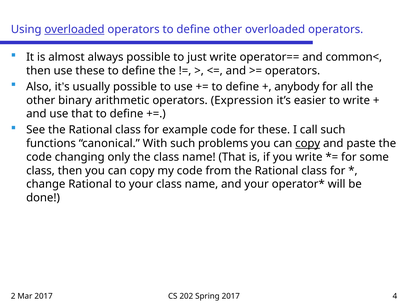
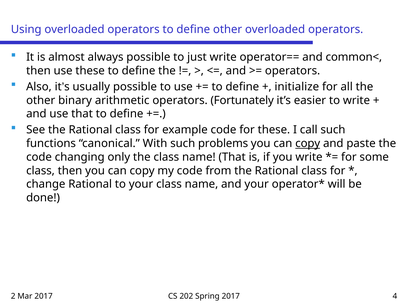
overloaded at (74, 29) underline: present -> none
anybody: anybody -> initialize
Expression: Expression -> Fortunately
